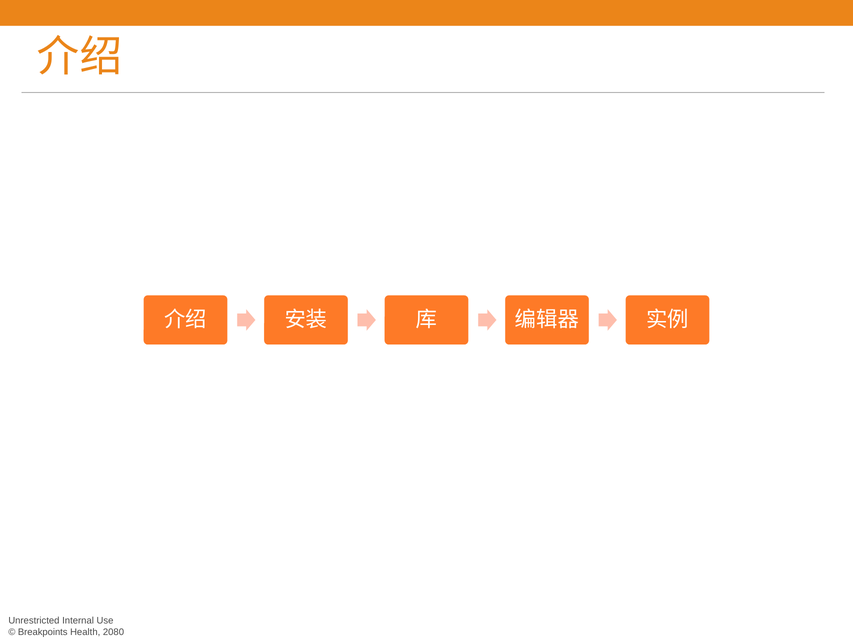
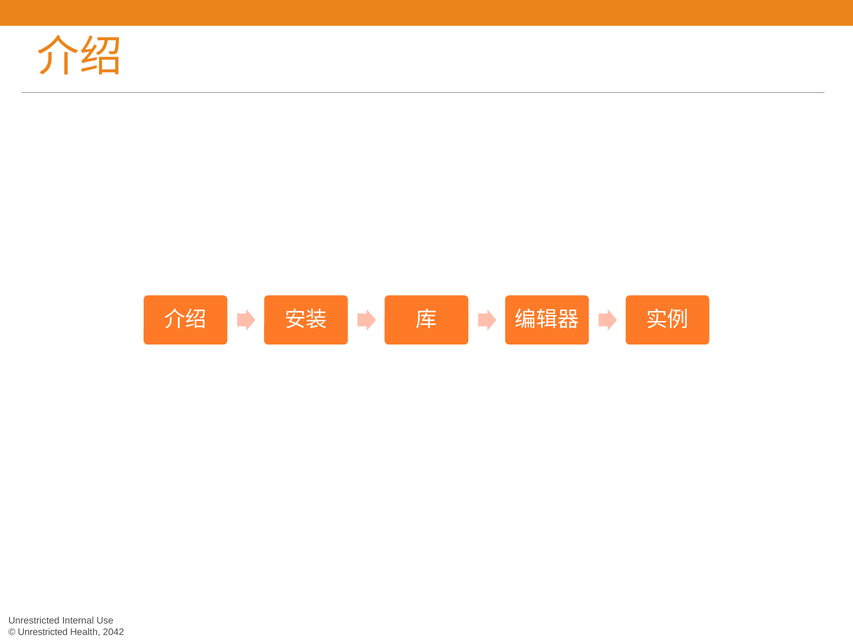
Breakpoints at (43, 632): Breakpoints -> Unrestricted
2080: 2080 -> 2042
